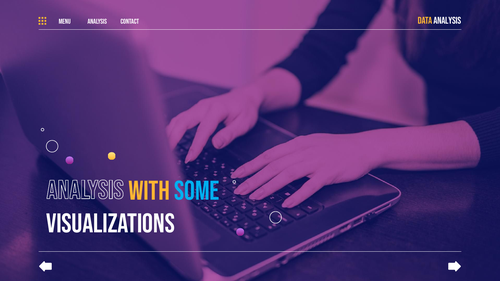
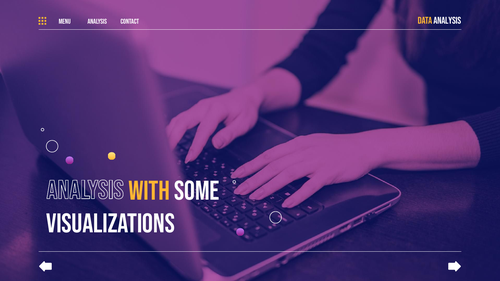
some colour: light blue -> white
